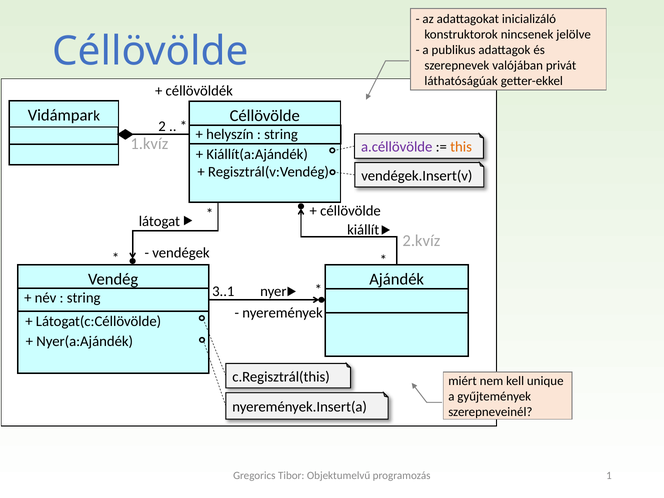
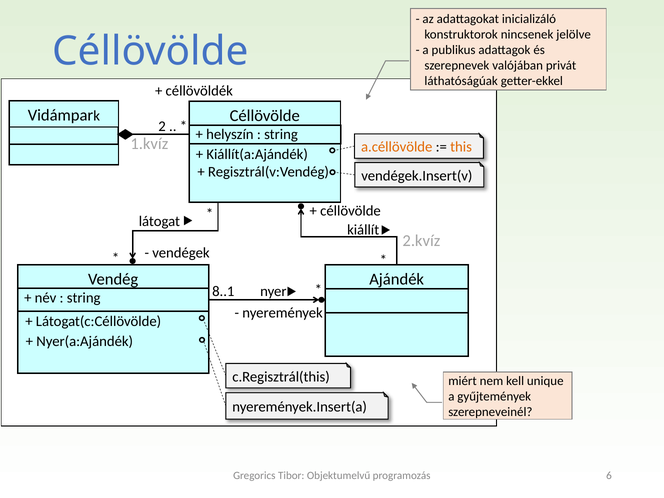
a.céllövölde colour: purple -> orange
3..1: 3..1 -> 8..1
1: 1 -> 6
